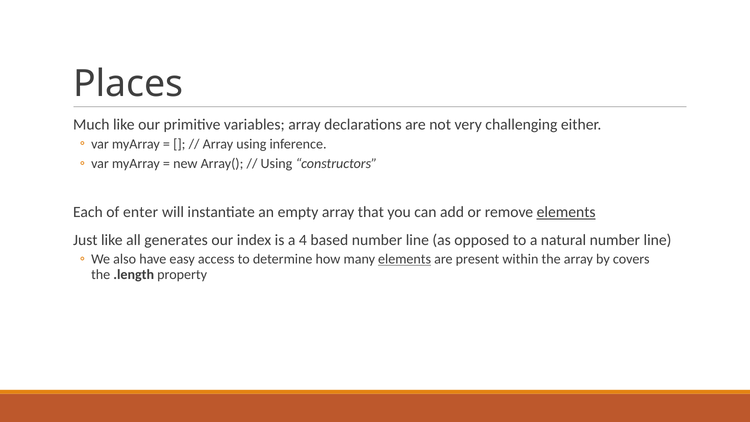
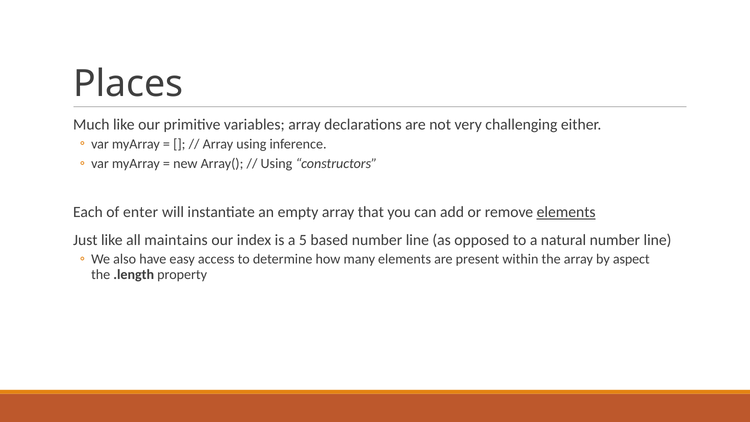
generates: generates -> maintains
4: 4 -> 5
elements at (405, 259) underline: present -> none
covers: covers -> aspect
